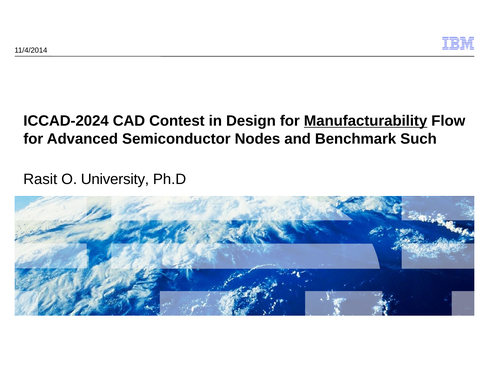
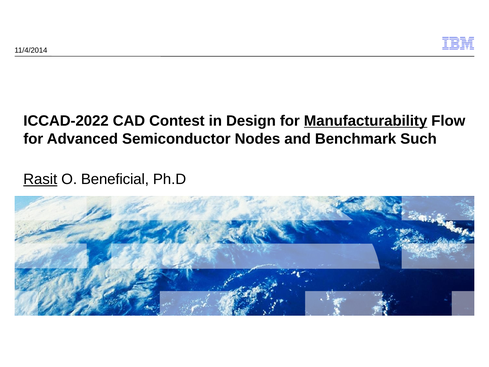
ICCAD-2024: ICCAD-2024 -> ICCAD-2022
Rasit underline: none -> present
University: University -> Beneficial
